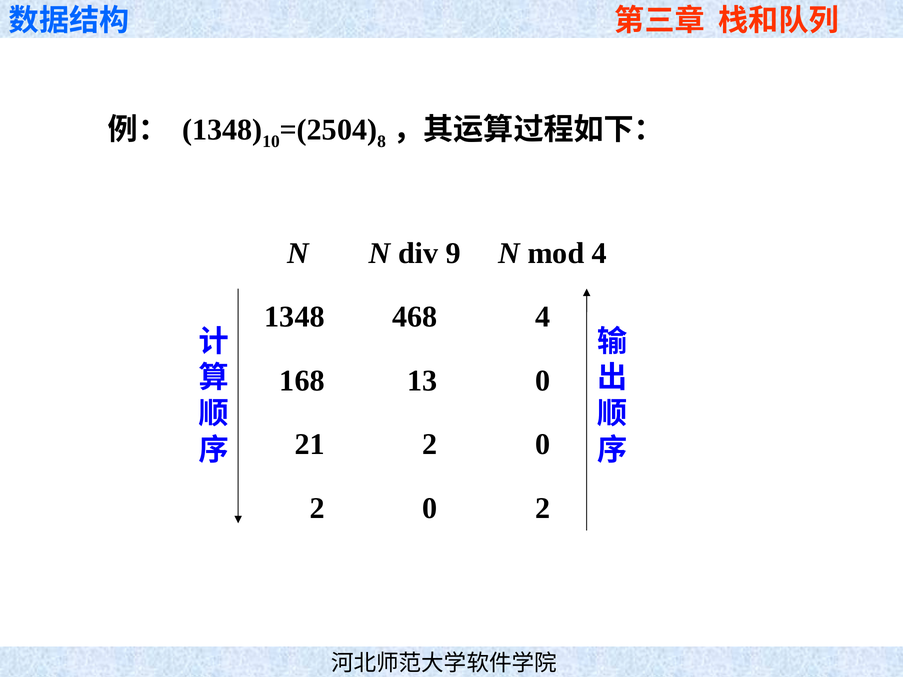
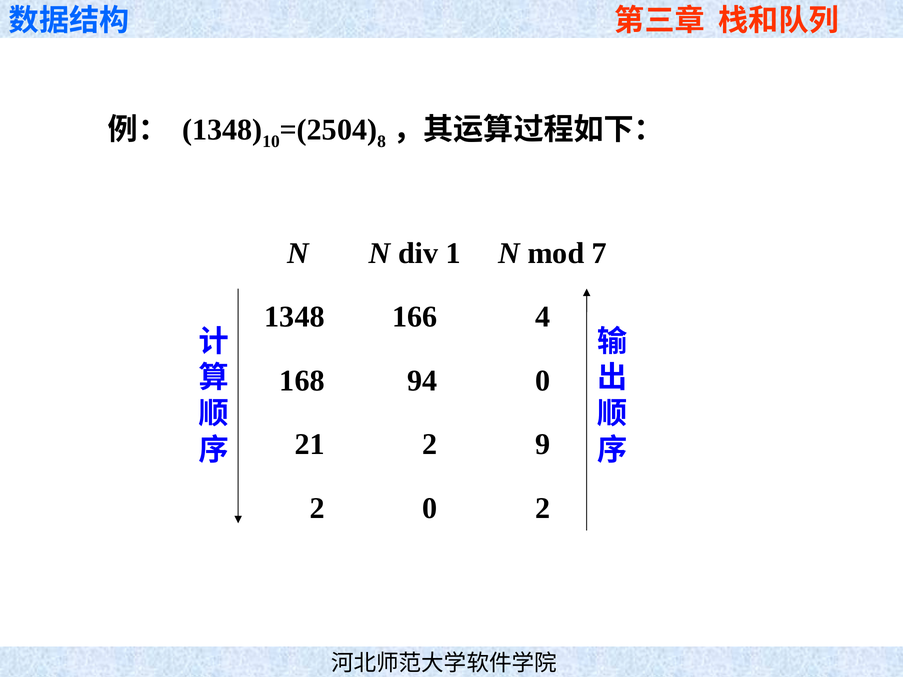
9: 9 -> 1
mod 4: 4 -> 7
468: 468 -> 166
13: 13 -> 94
21 2 0: 0 -> 9
